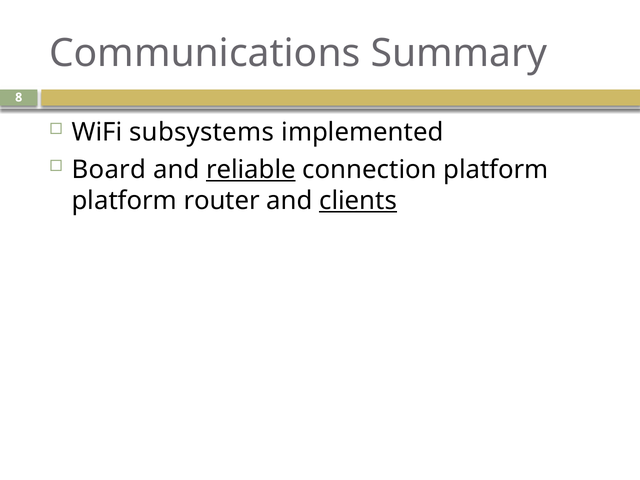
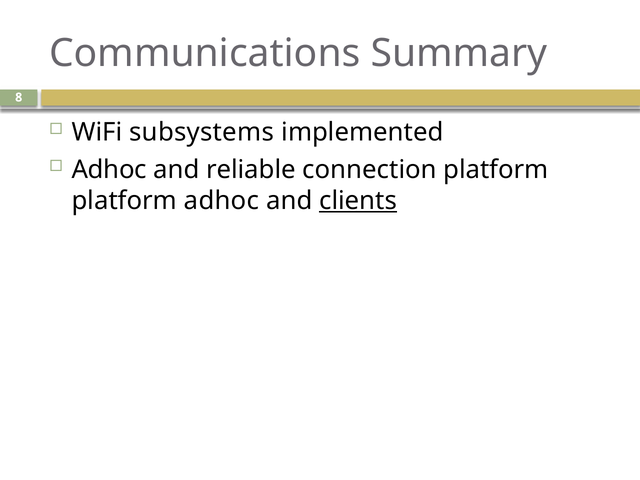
Board at (109, 170): Board -> Adhoc
reliable underline: present -> none
platform router: router -> adhoc
